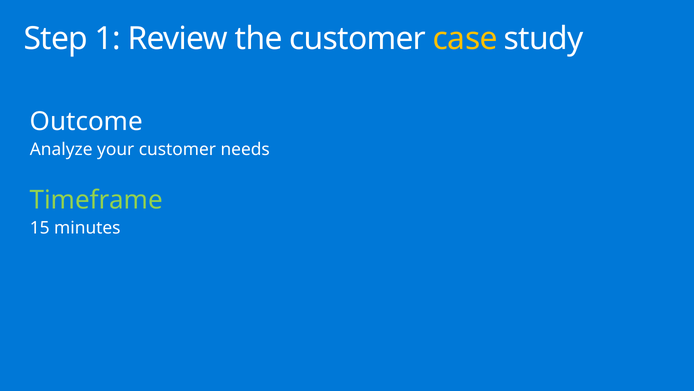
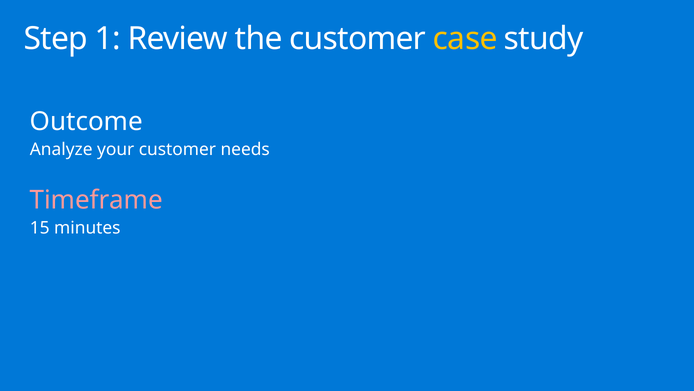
Timeframe colour: light green -> pink
